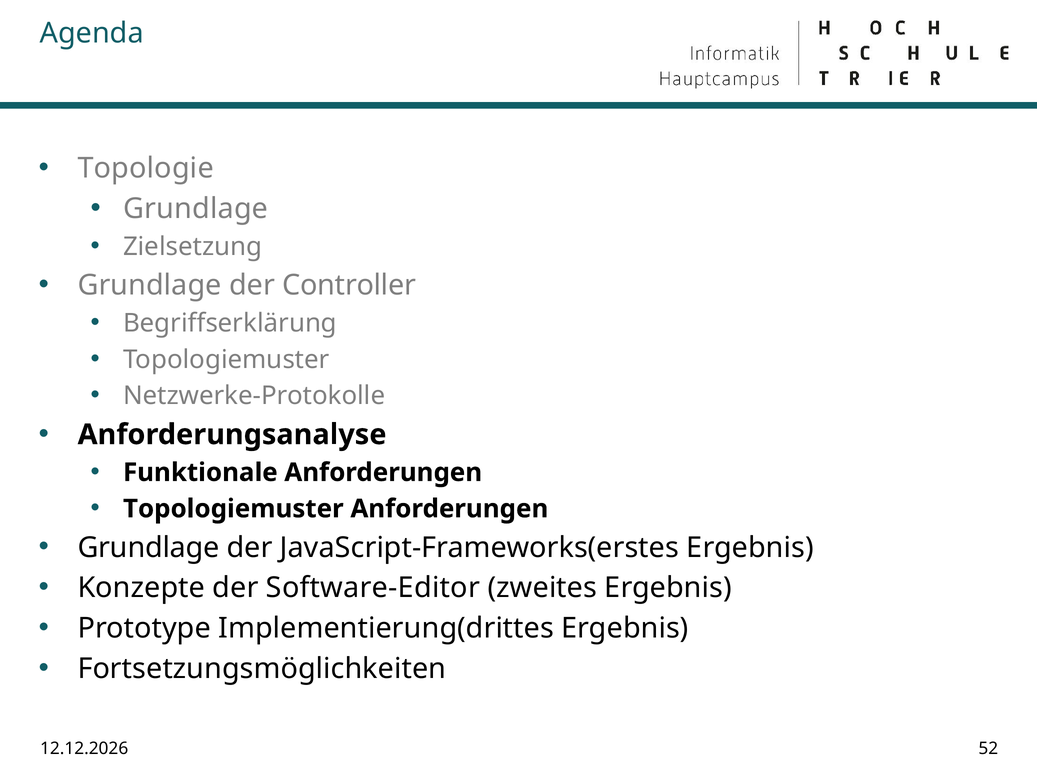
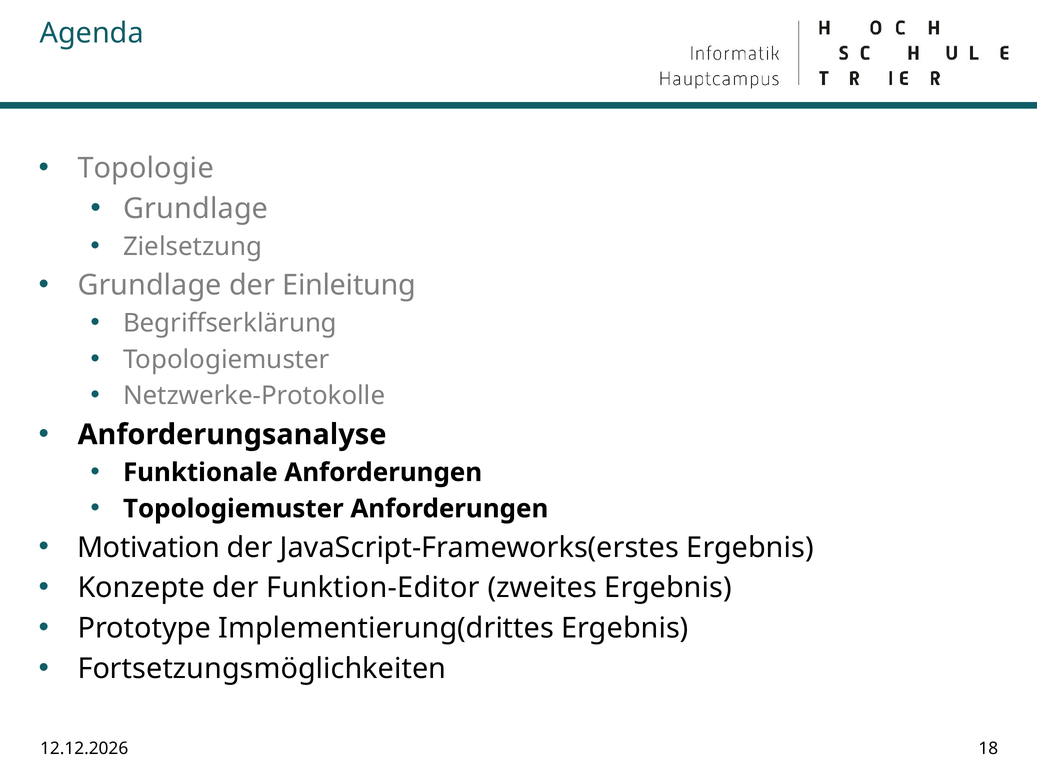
Controller: Controller -> Einleitung
Grundlage at (148, 547): Grundlage -> Motivation
Software-Editor: Software-Editor -> Funktion-Editor
52: 52 -> 18
